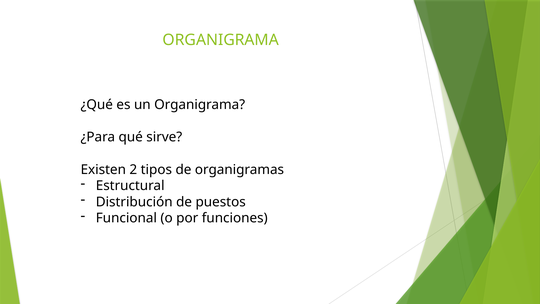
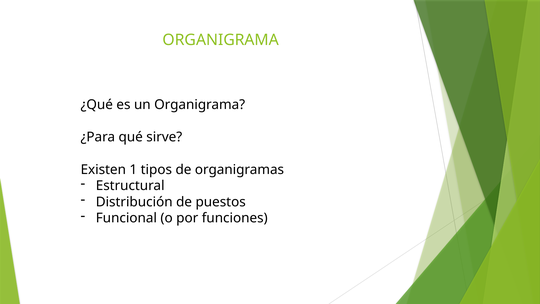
2: 2 -> 1
